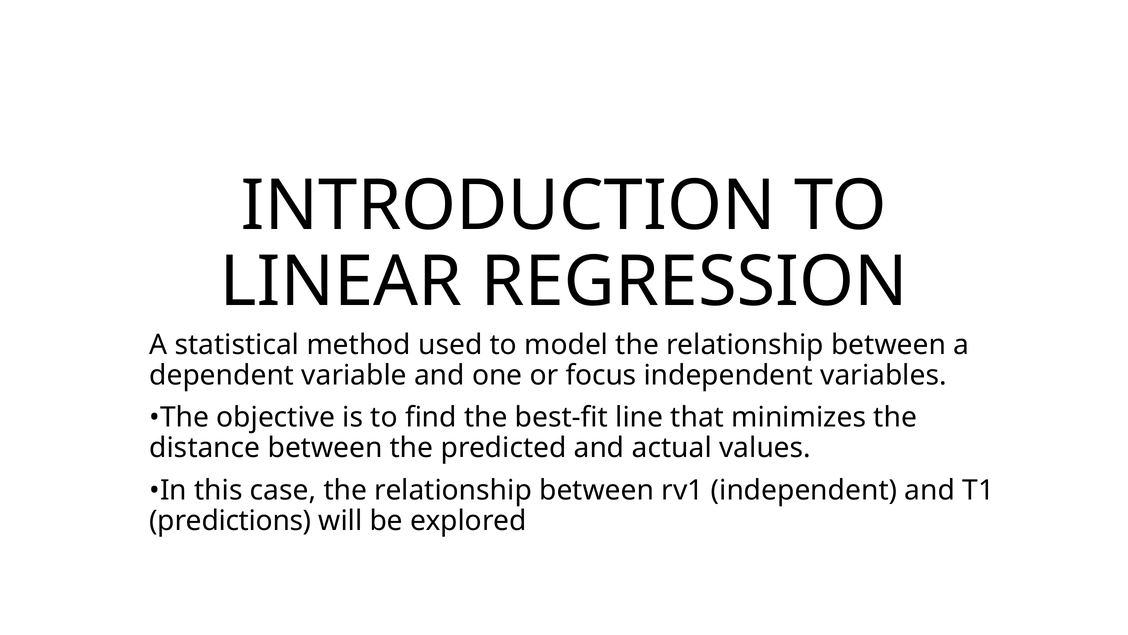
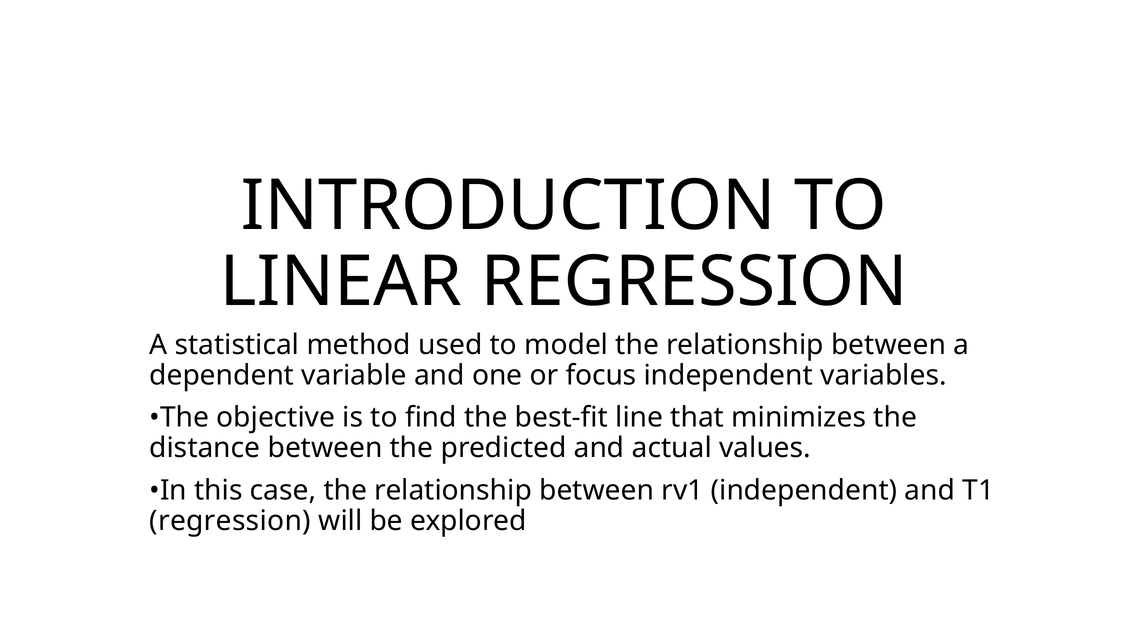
predictions at (230, 520): predictions -> regression
